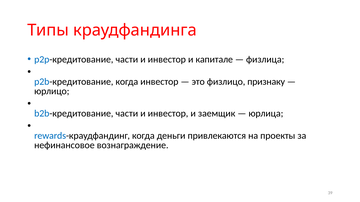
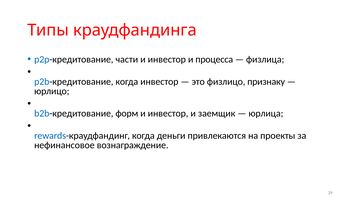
капитале: капитале -> процесса
b2b-кредитование части: части -> форм
